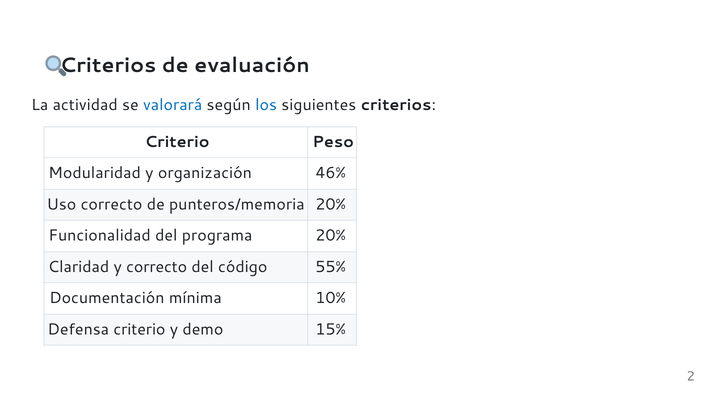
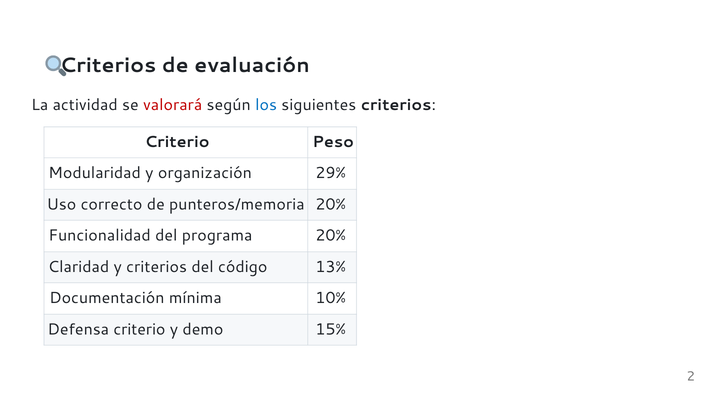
valorará colour: blue -> red
46%: 46% -> 29%
y correcto: correcto -> criterios
55%: 55% -> 13%
